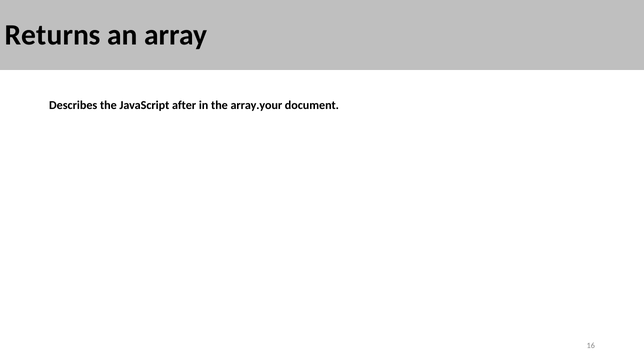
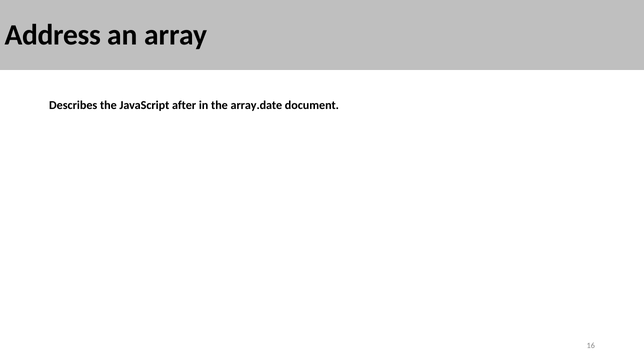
Returns: Returns -> Address
array.your: array.your -> array.date
